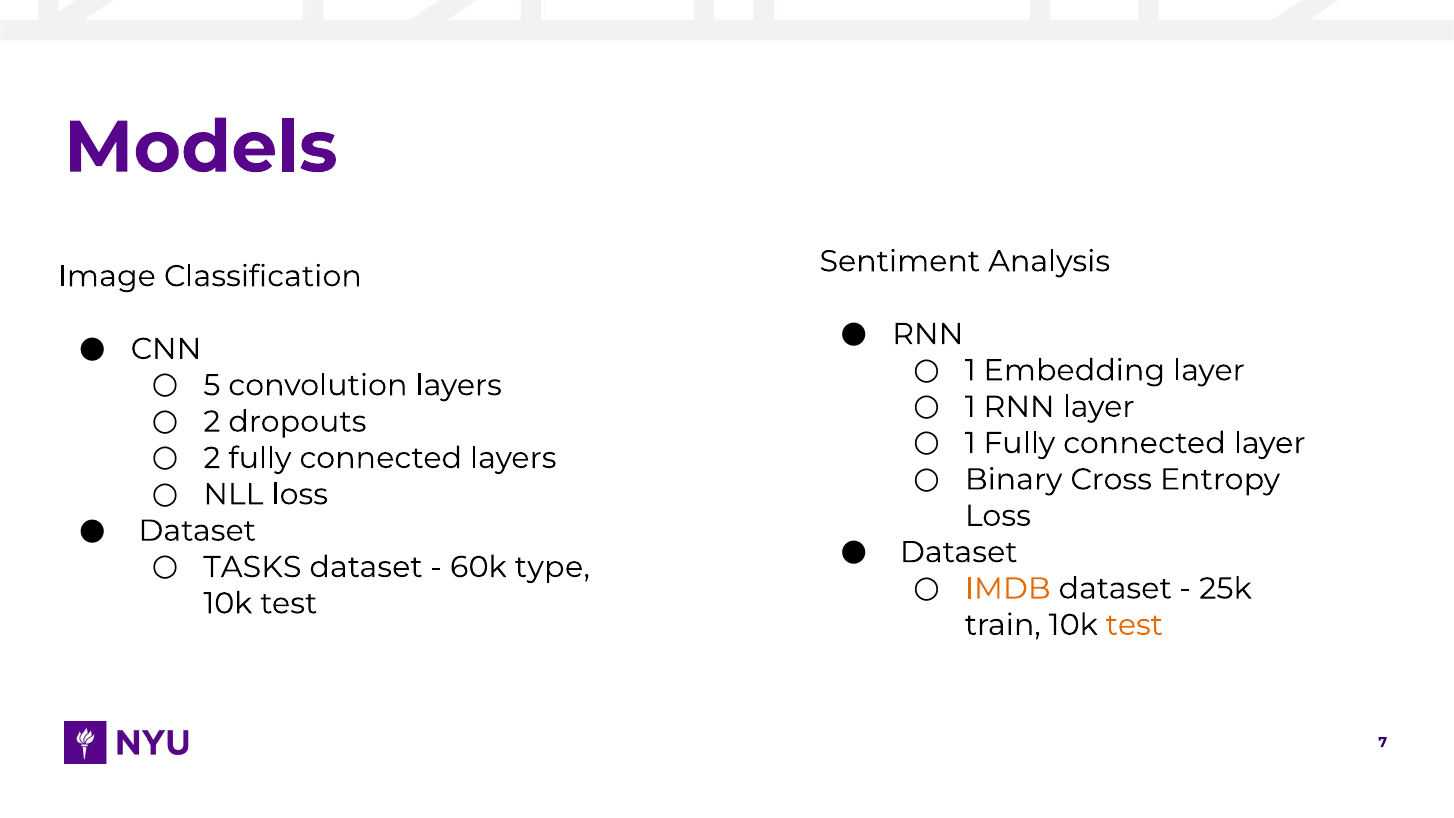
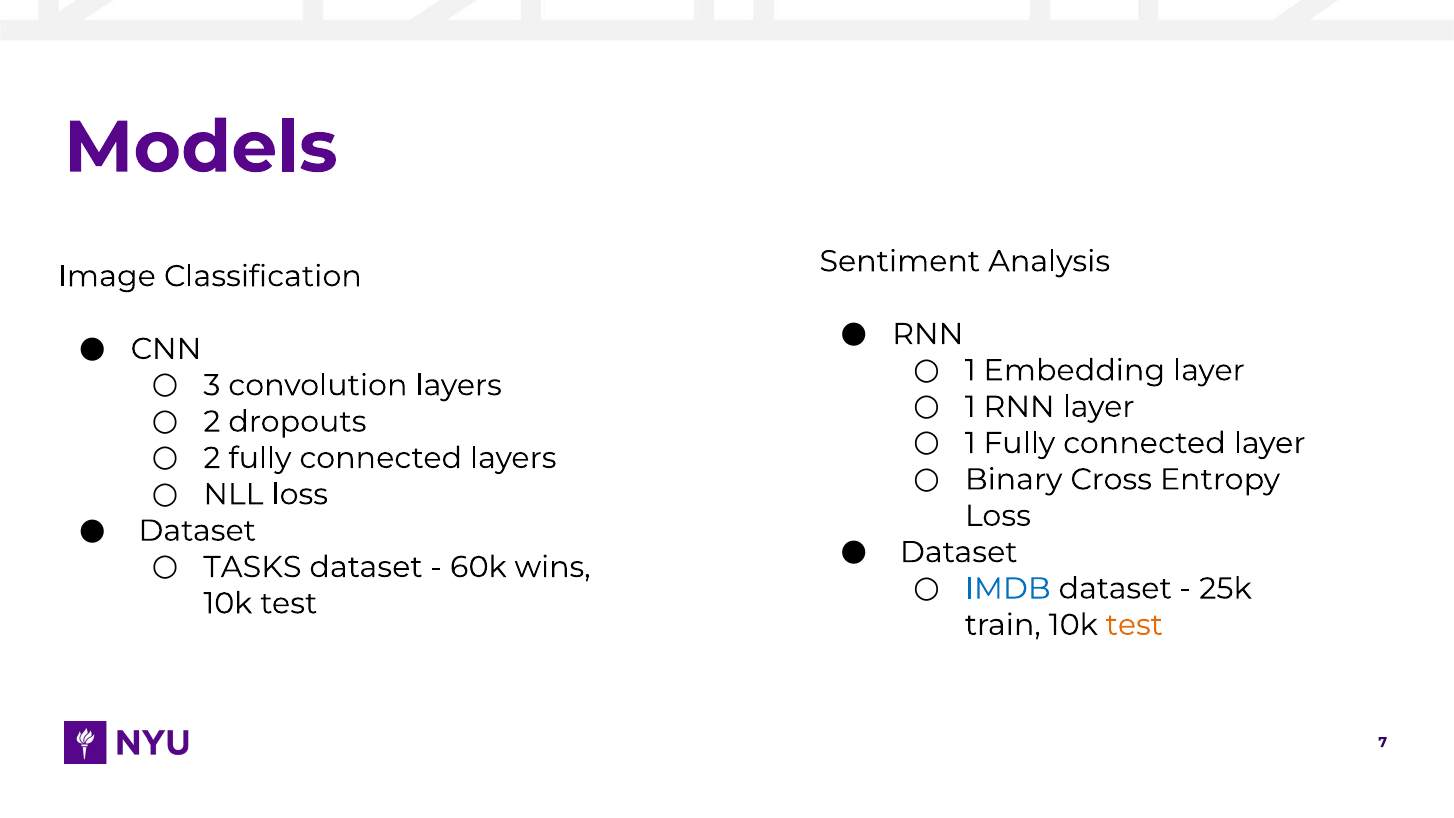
5: 5 -> 3
type: type -> wins
IMDB colour: orange -> blue
